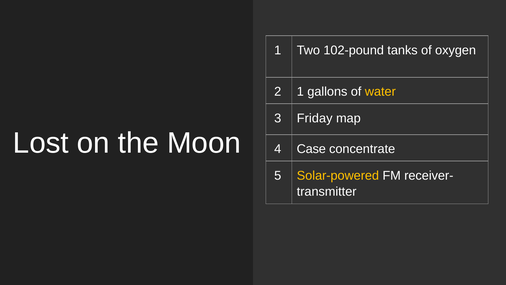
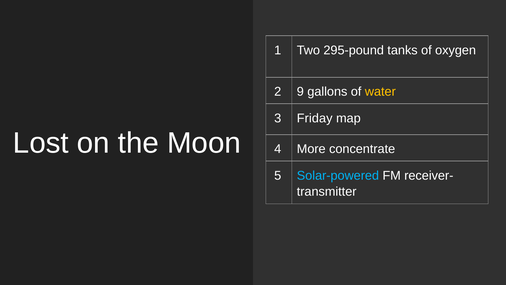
102-pound: 102-pound -> 295-pound
2 1: 1 -> 9
Case: Case -> More
Solar-powered colour: yellow -> light blue
